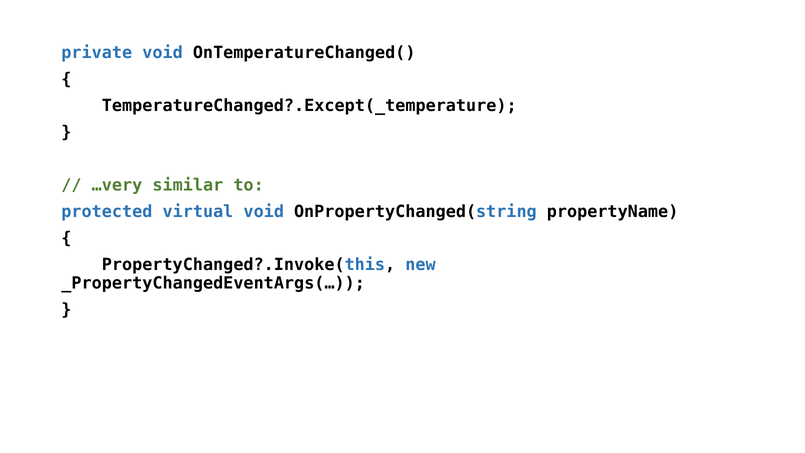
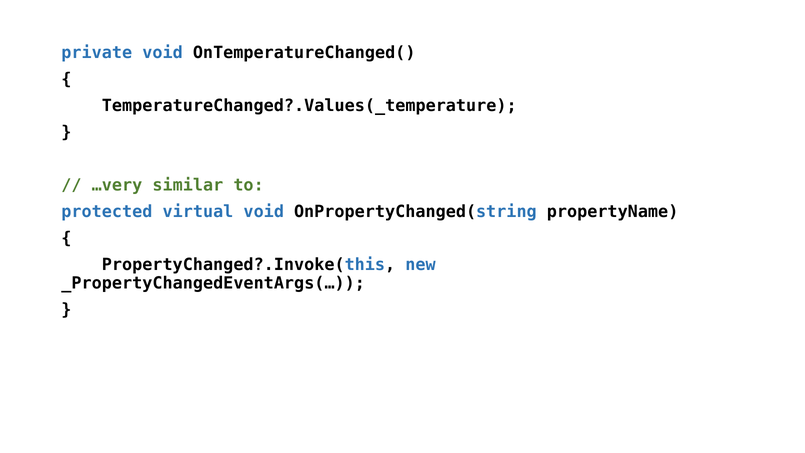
TemperatureChanged?.Except(_temperature: TemperatureChanged?.Except(_temperature -> TemperatureChanged?.Values(_temperature
